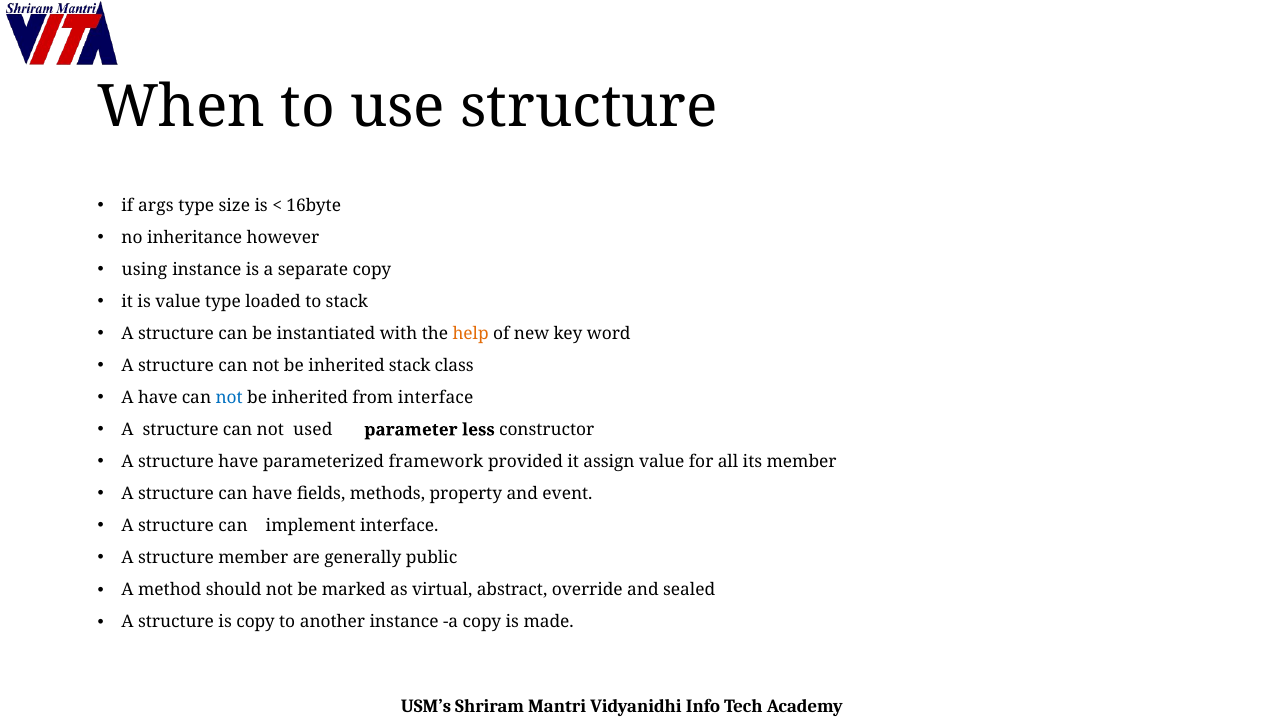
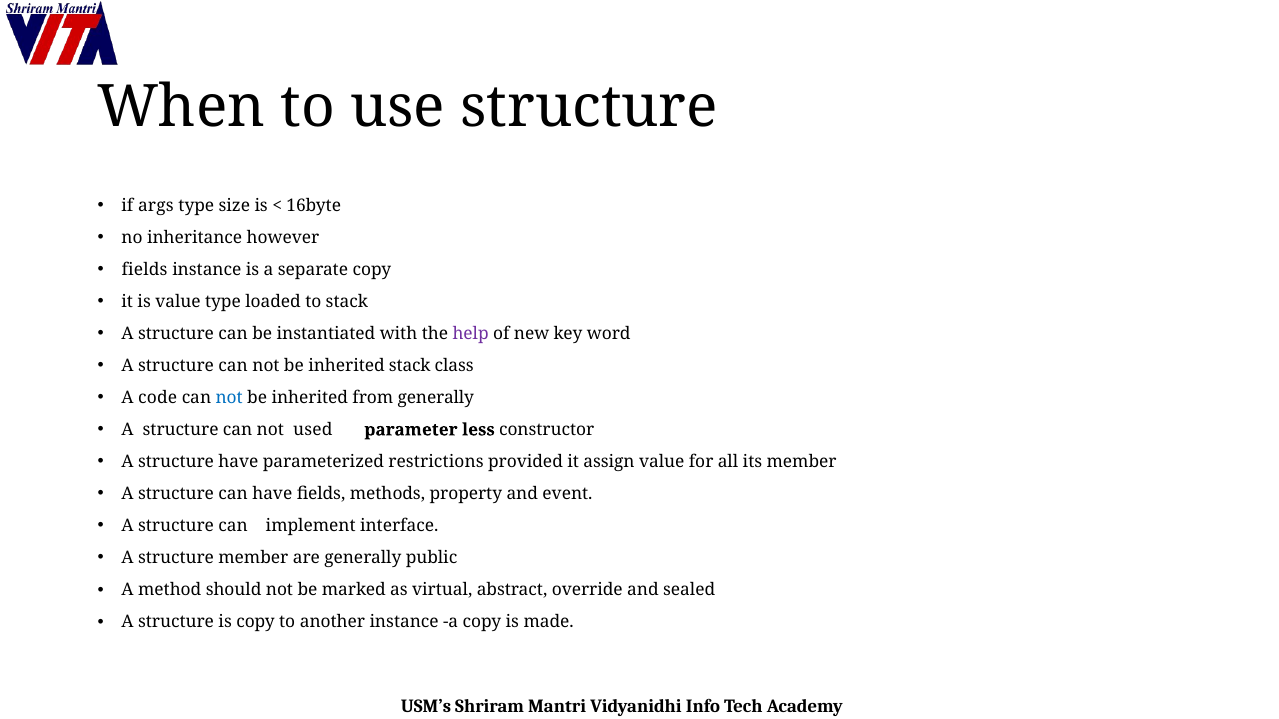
using at (145, 270): using -> fields
help colour: orange -> purple
A have: have -> code
from interface: interface -> generally
framework: framework -> restrictions
